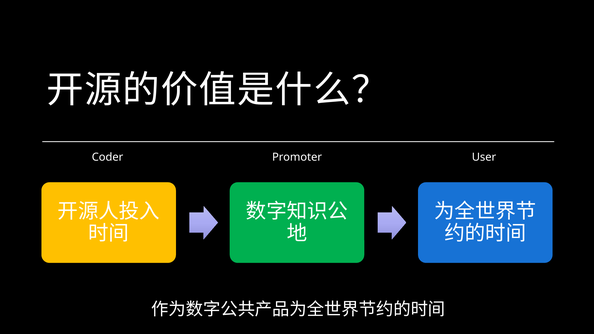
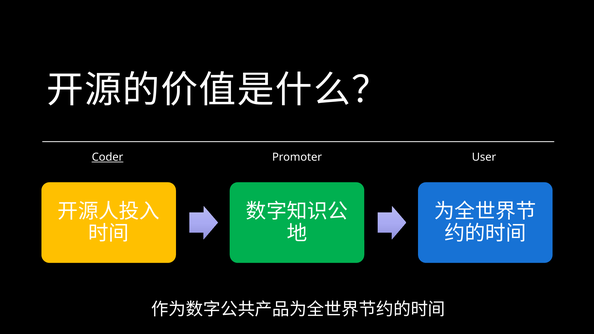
Coder underline: none -> present
